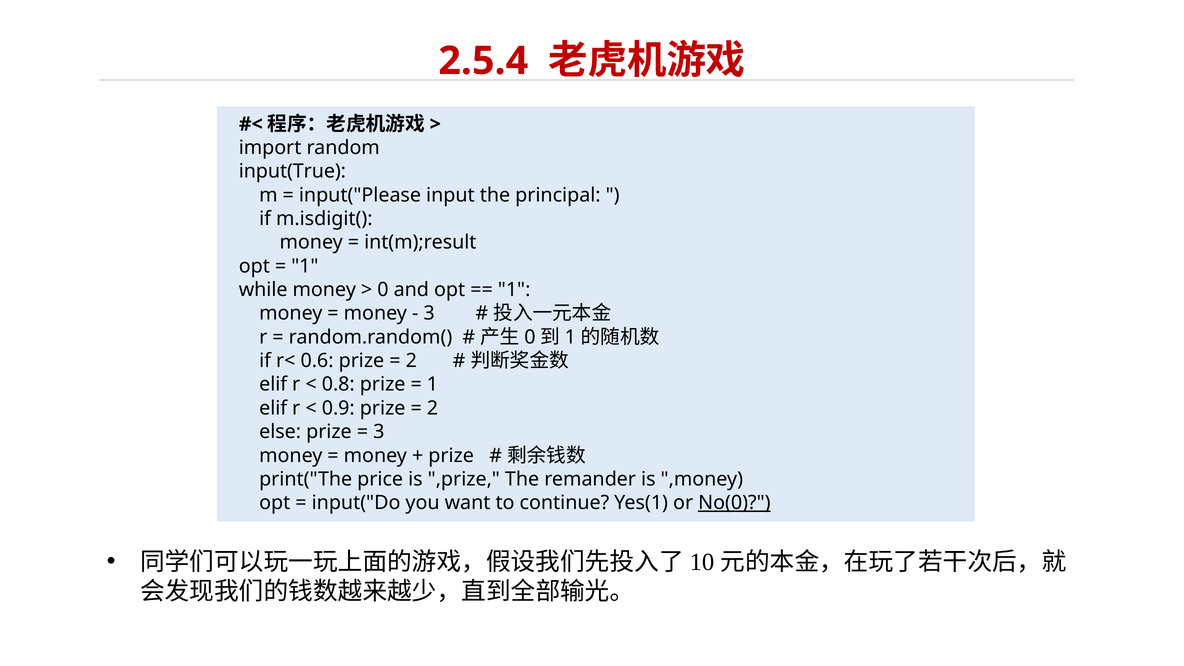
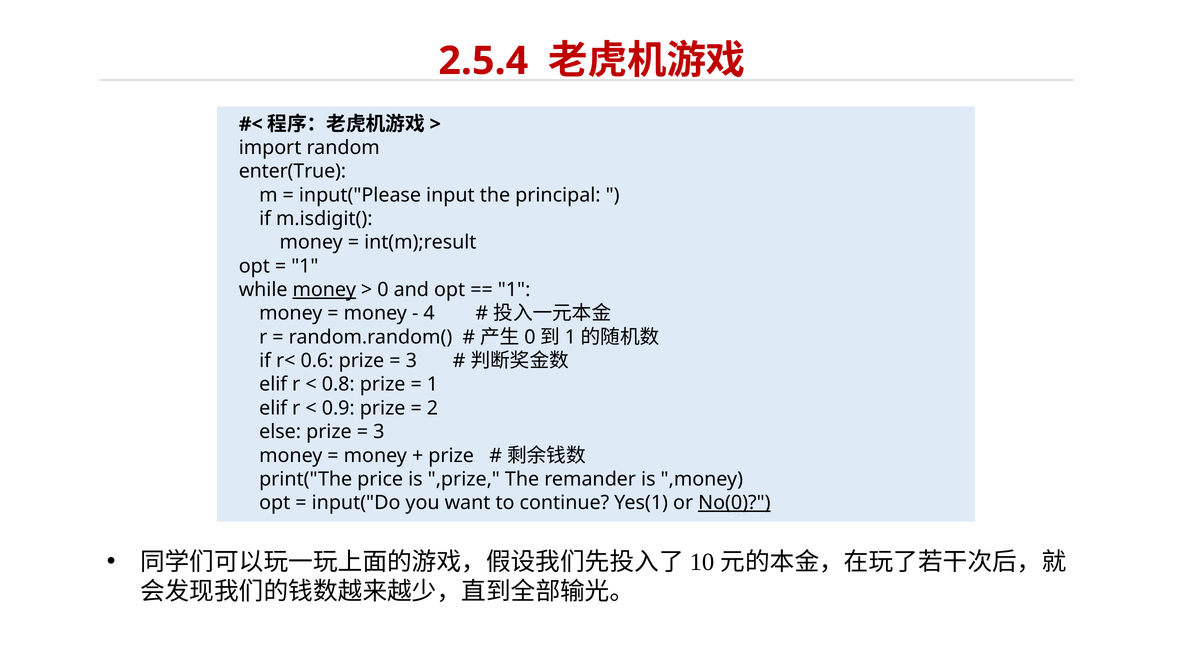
input(True: input(True -> enter(True
money at (324, 290) underline: none -> present
3 at (429, 313): 3 -> 4
2 at (411, 361): 2 -> 3
